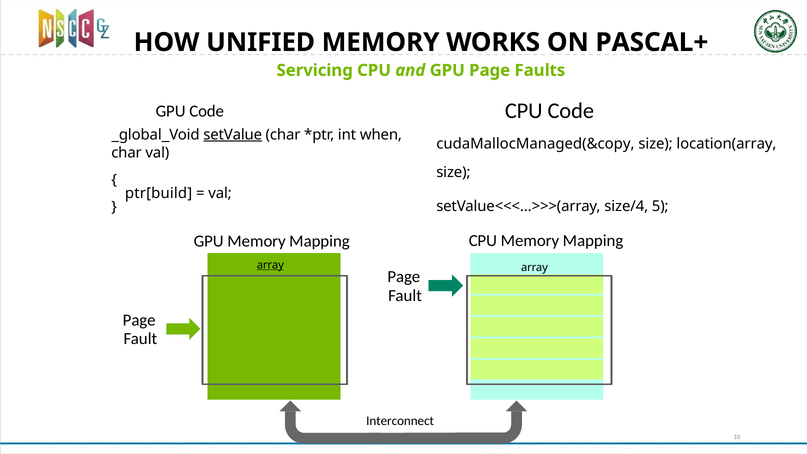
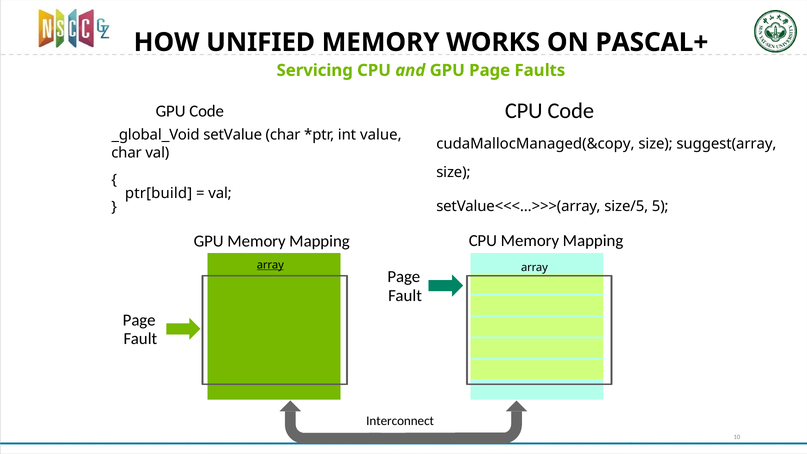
setValue underline: present -> none
when: when -> value
location(array: location(array -> suggest(array
size/4: size/4 -> size/5
